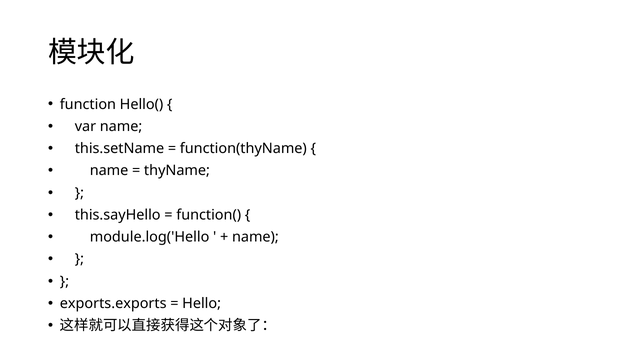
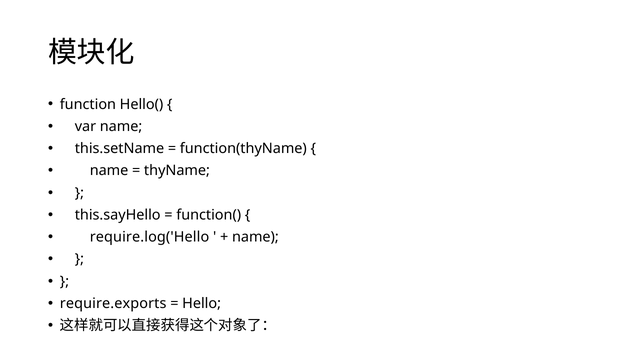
module.log('Hello: module.log('Hello -> require.log('Hello
exports.exports: exports.exports -> require.exports
